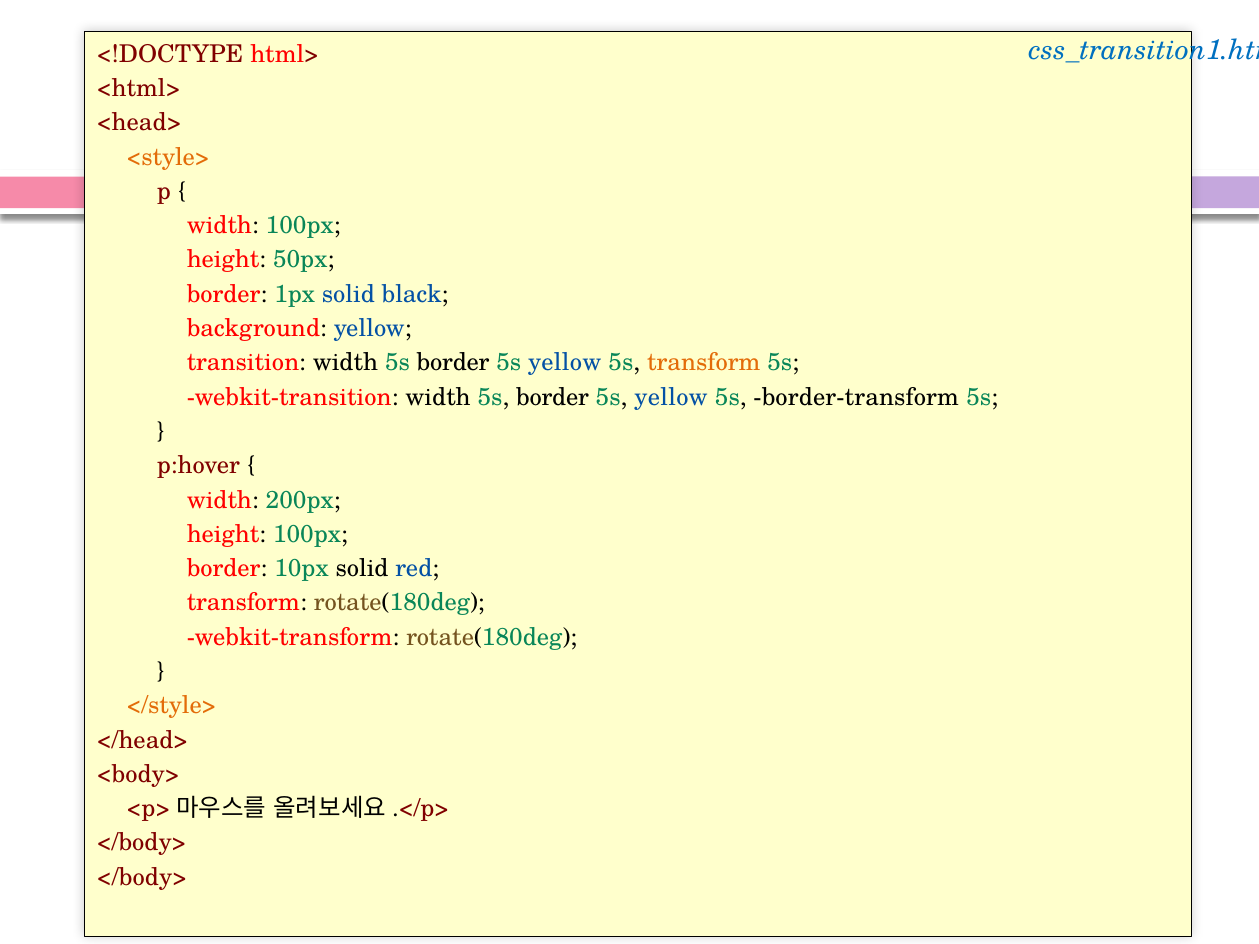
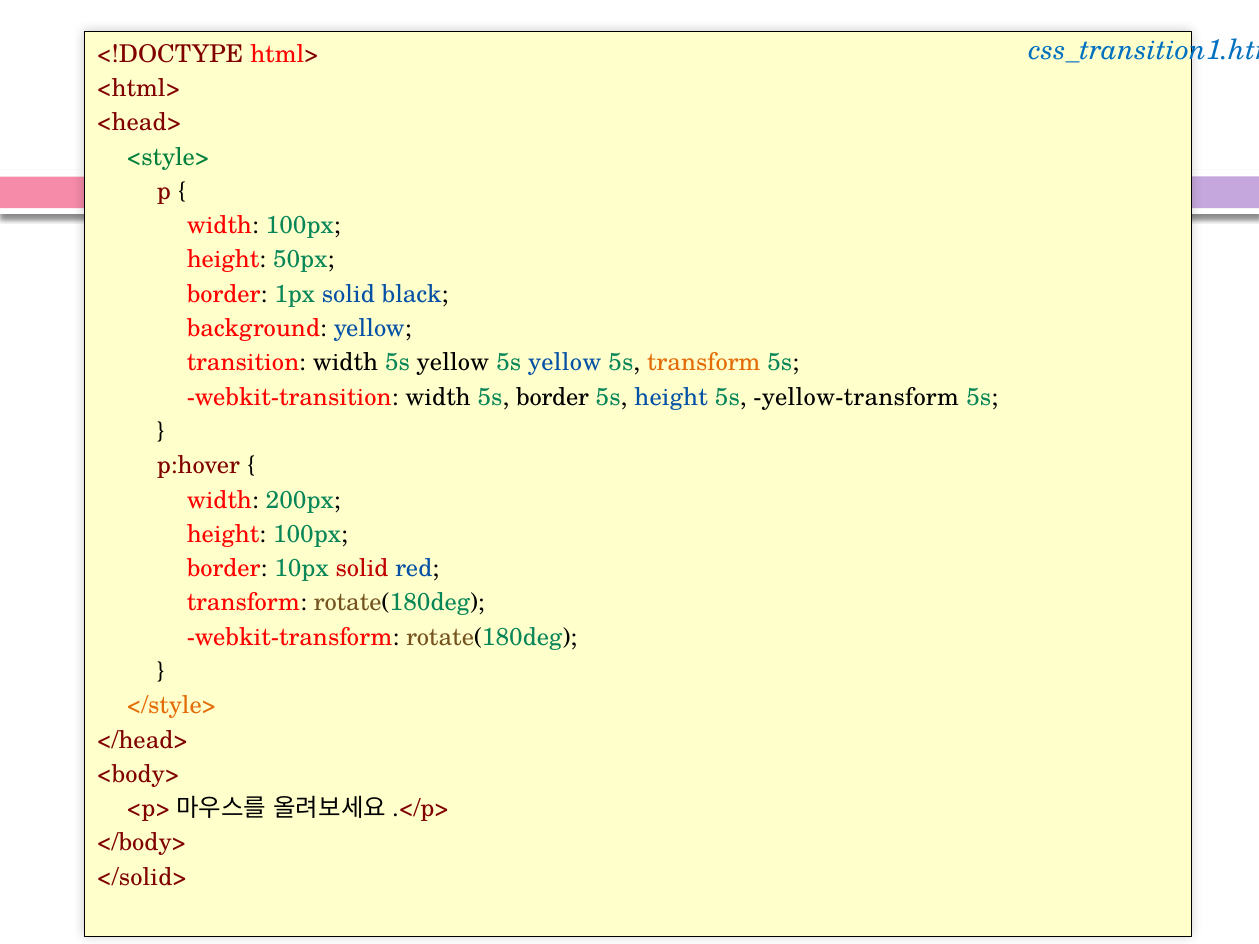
<style> colour: orange -> green
transition width 5s border: border -> yellow
yellow at (671, 397): yellow -> height
border-transform: border-transform -> yellow-transform
solid at (362, 569) colour: black -> red
</body> at (142, 877): </body> -> </solid>
